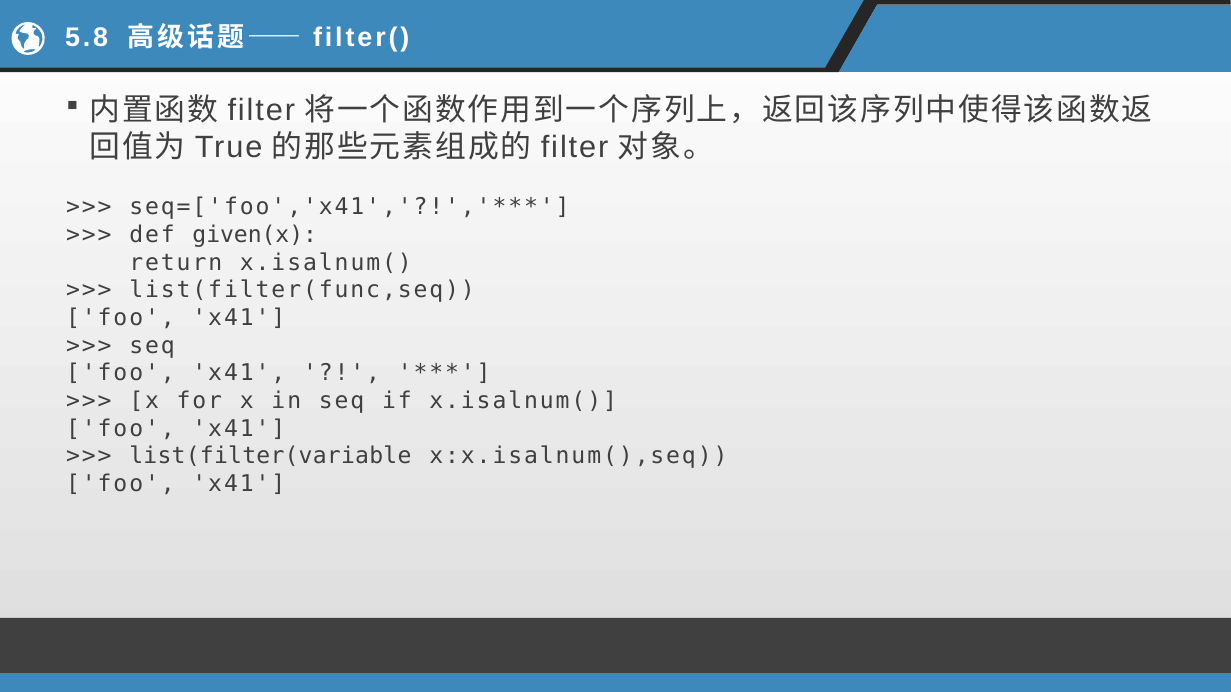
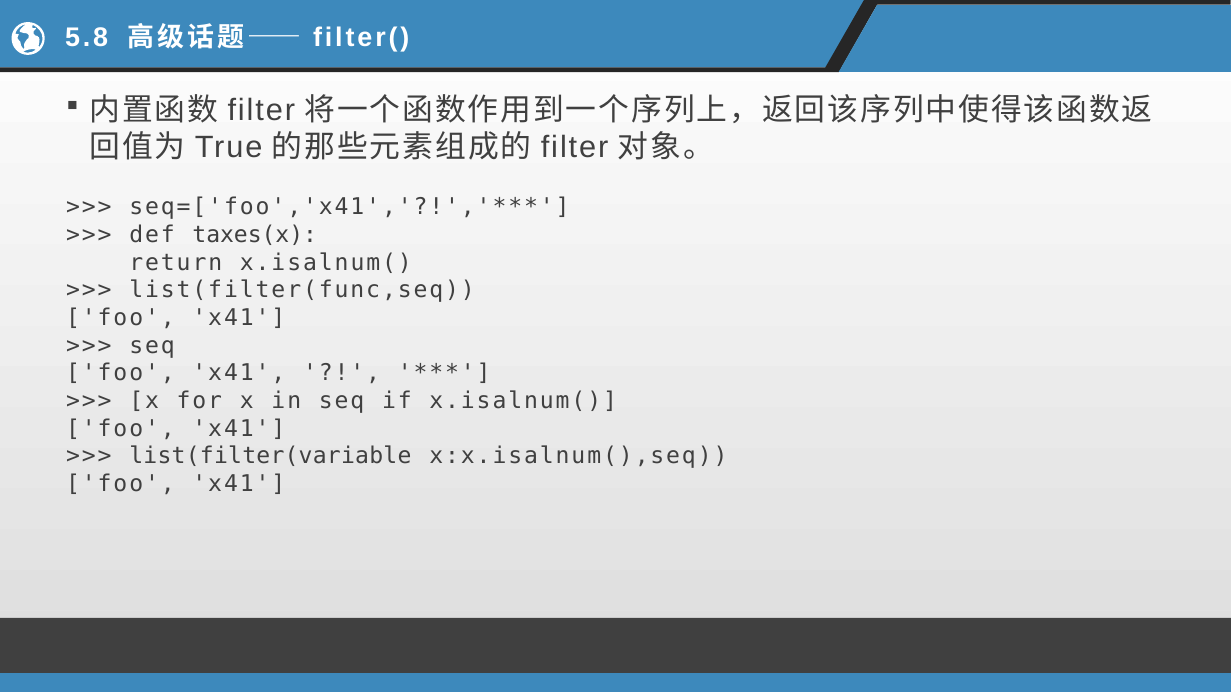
given(x: given(x -> taxes(x
